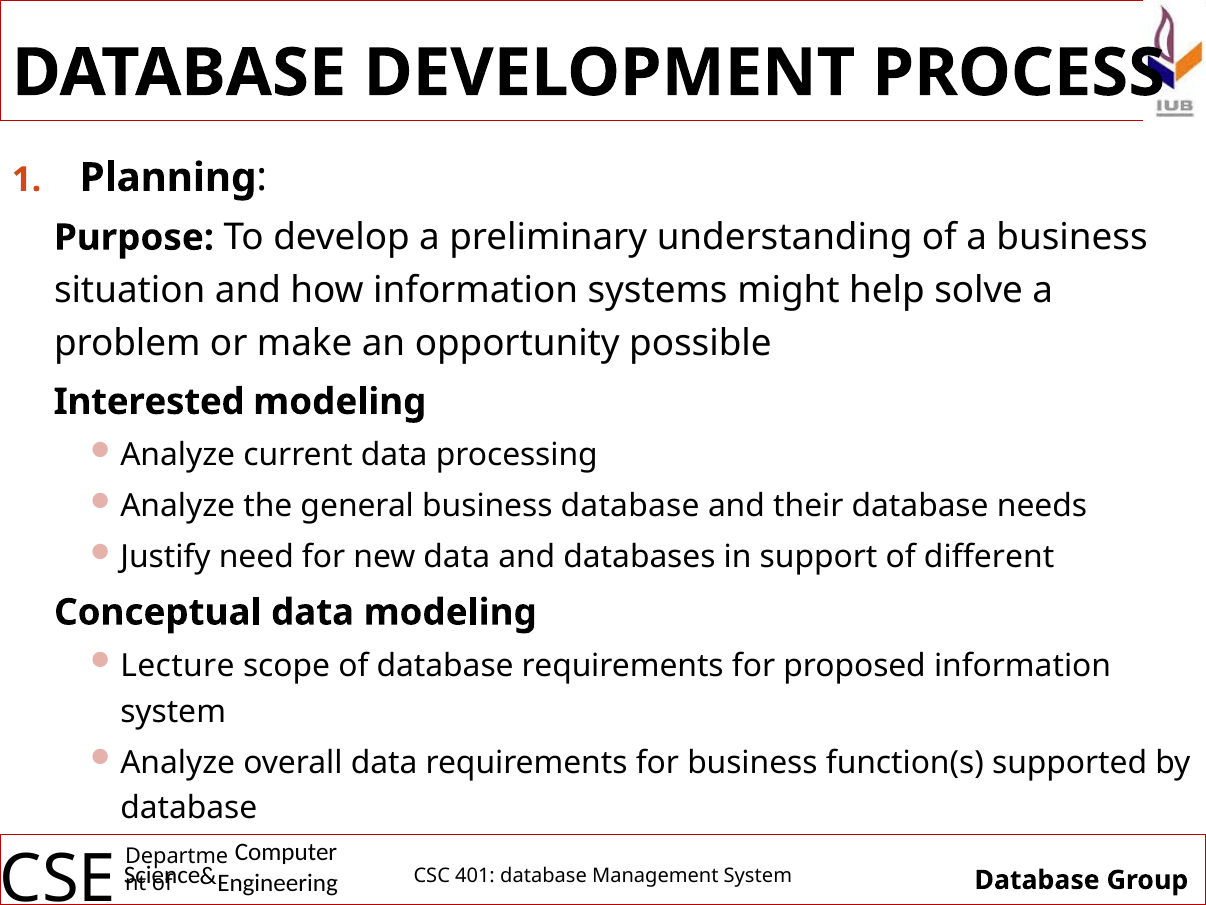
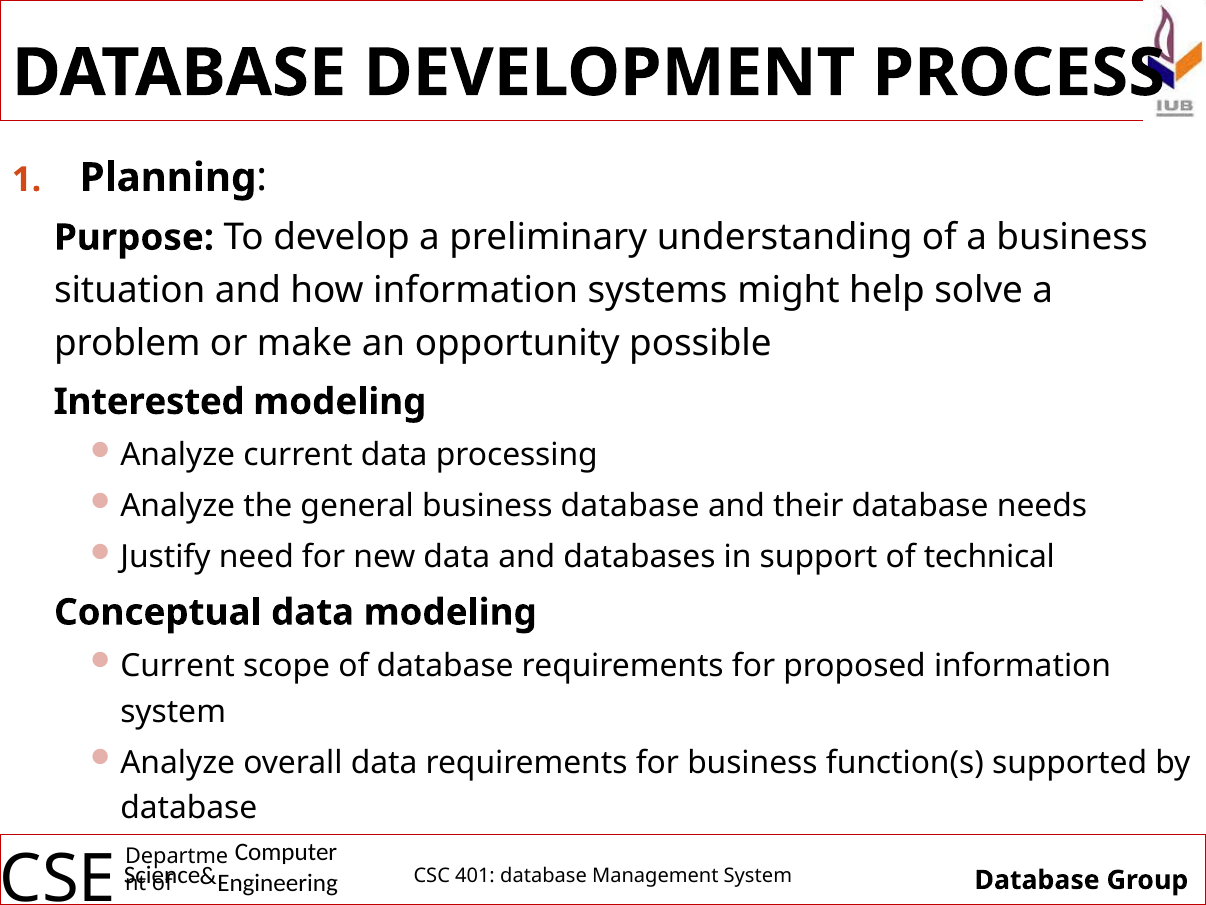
different: different -> technical
Lecture at (177, 666): Lecture -> Current
